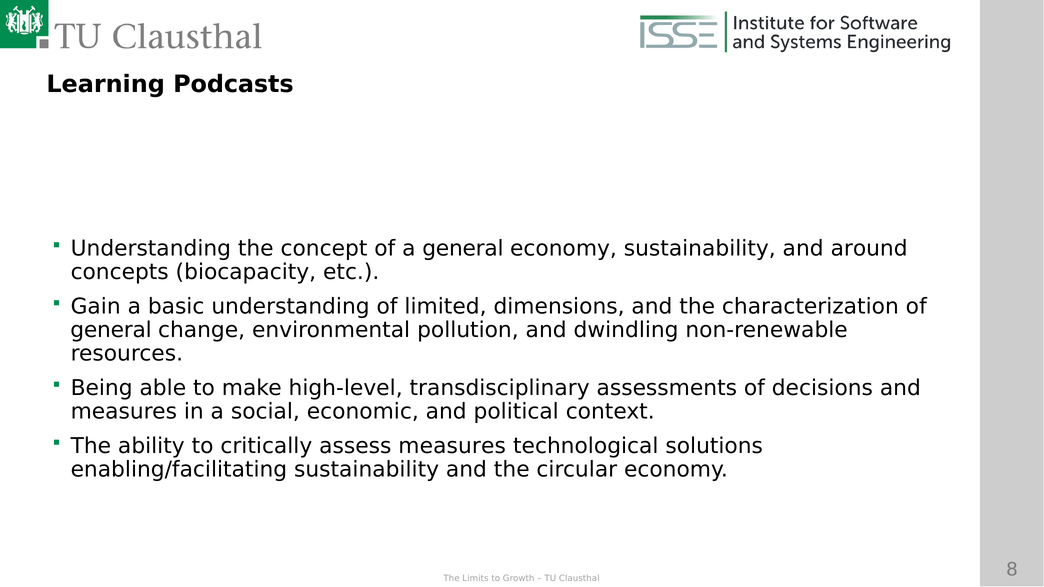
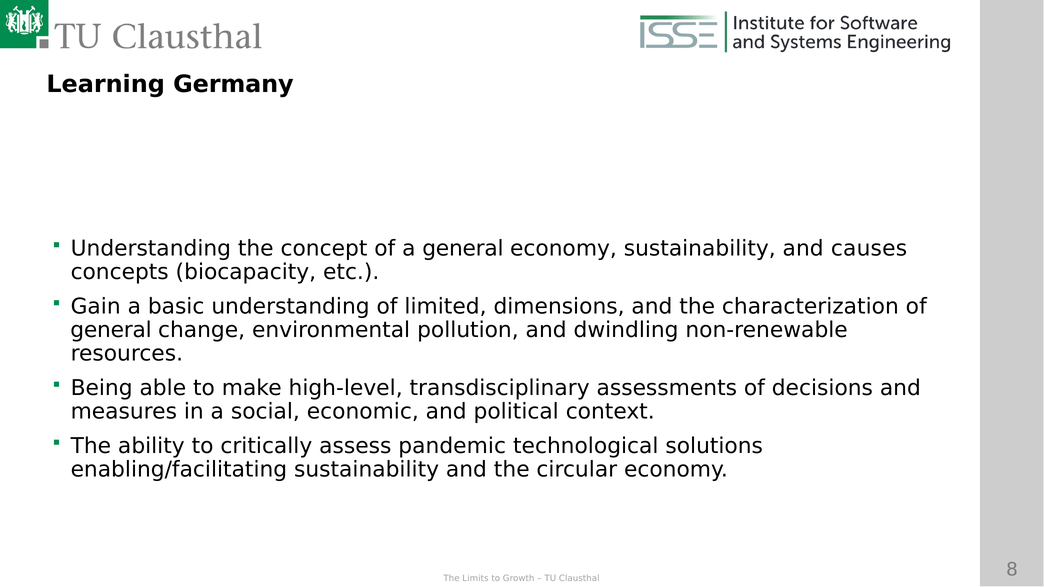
Podcasts: Podcasts -> Germany
around: around -> causes
assess measures: measures -> pandemic
